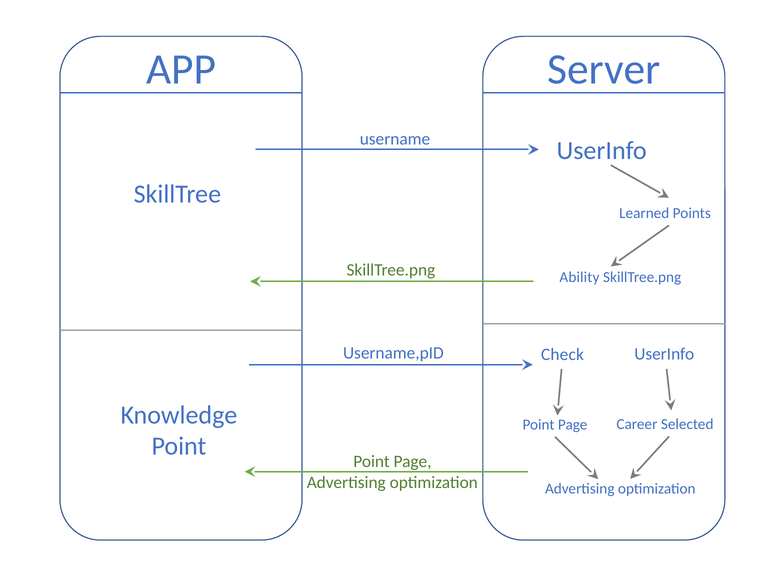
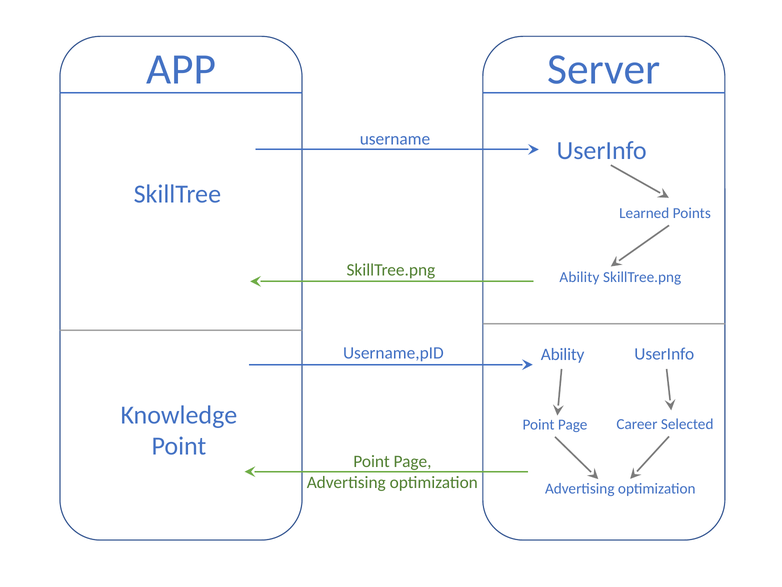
Check at (562, 354): Check -> Ability
